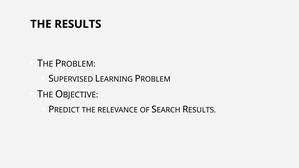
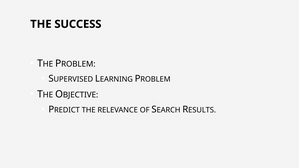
RESULTS: RESULTS -> SUCCESS
